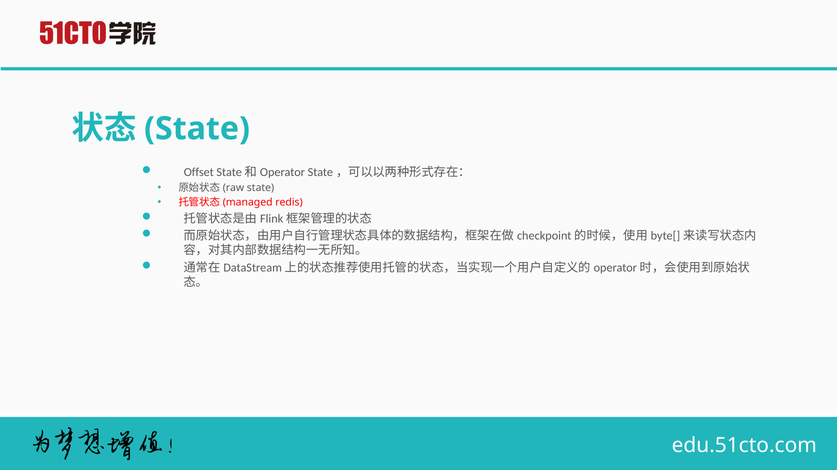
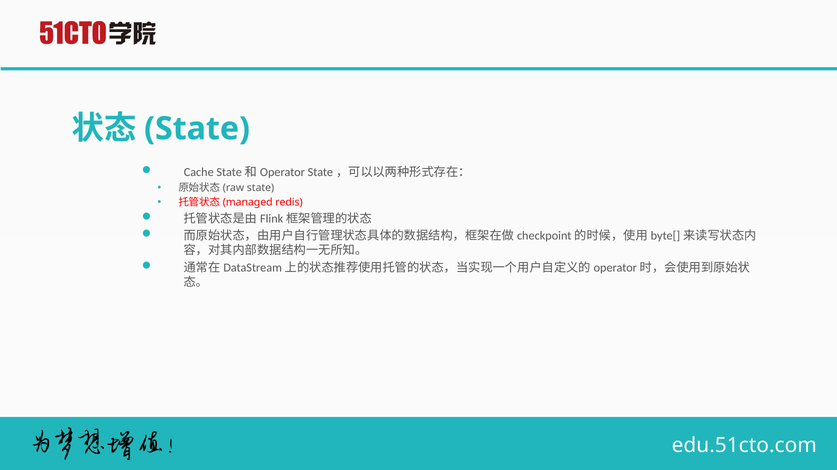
Offset: Offset -> Cache
